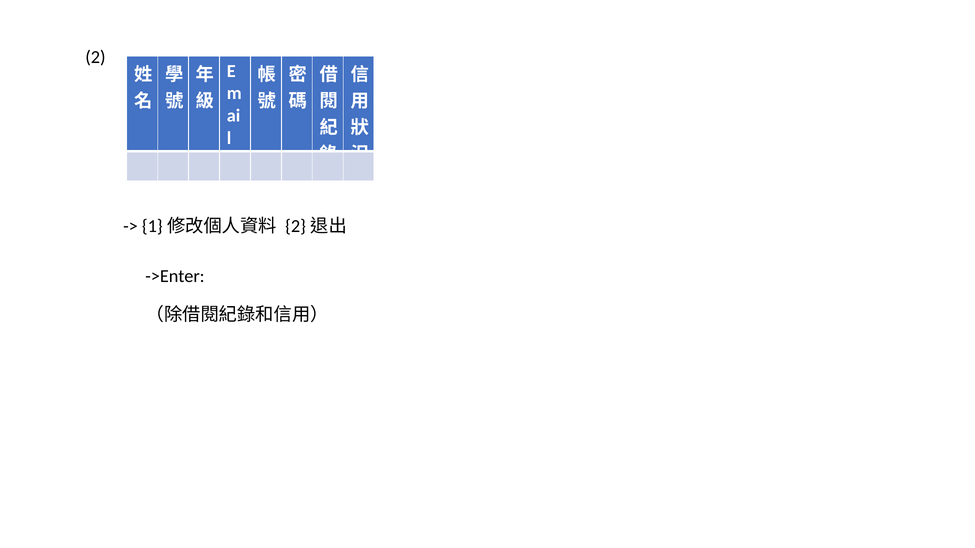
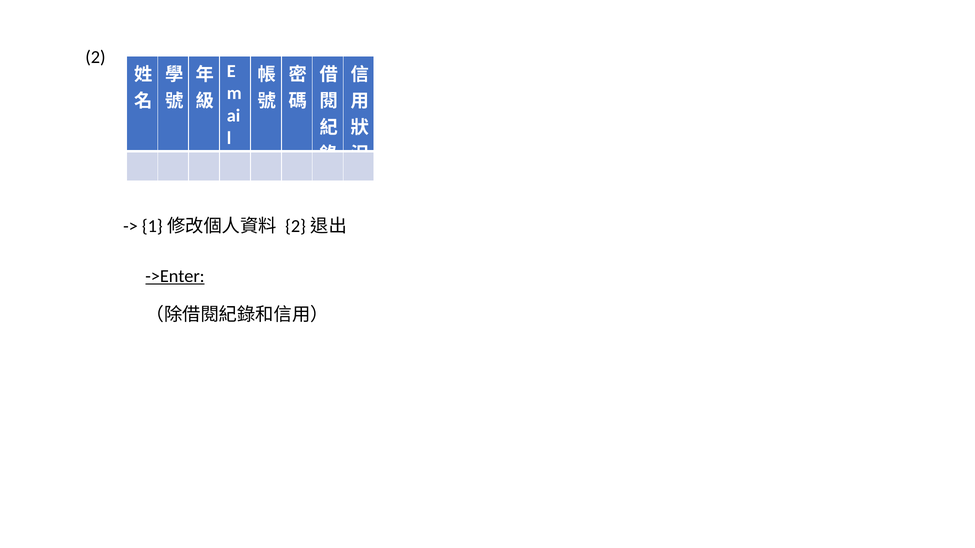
->Enter underline: none -> present
